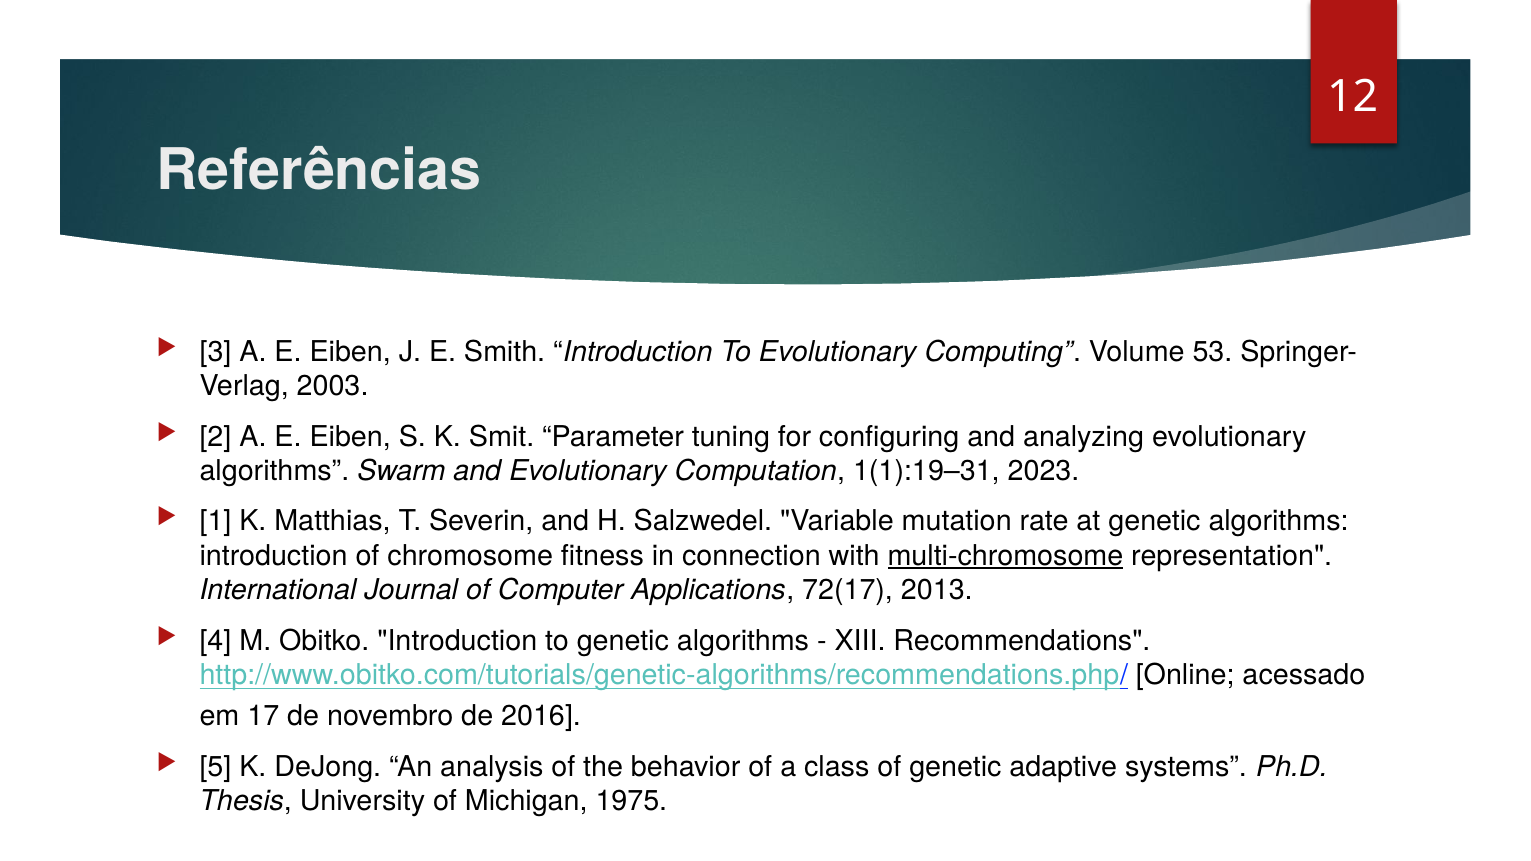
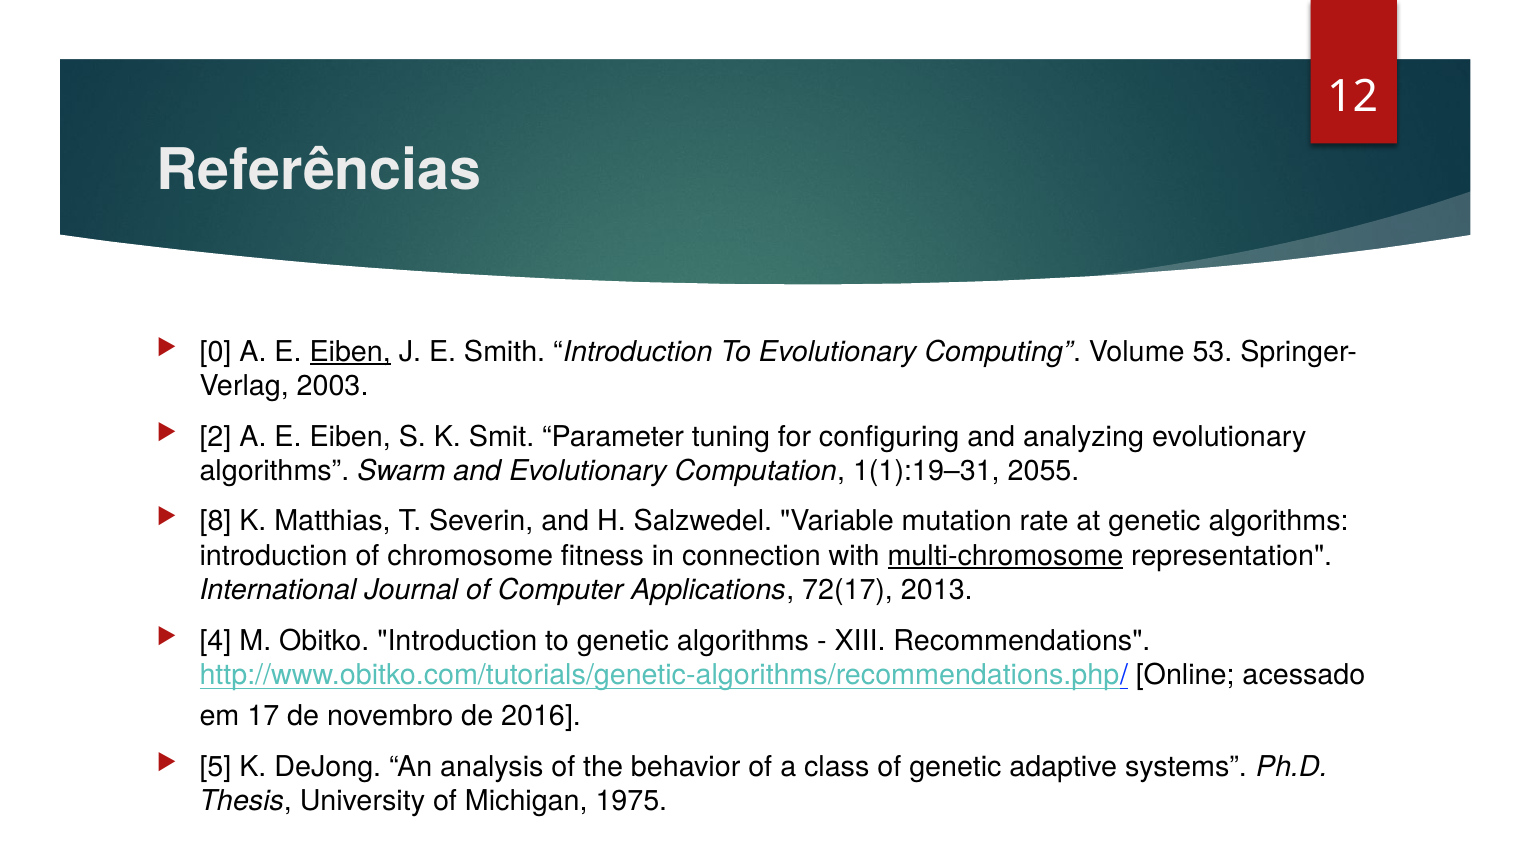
3: 3 -> 0
Eiben at (350, 352) underline: none -> present
2023: 2023 -> 2055
1: 1 -> 8
